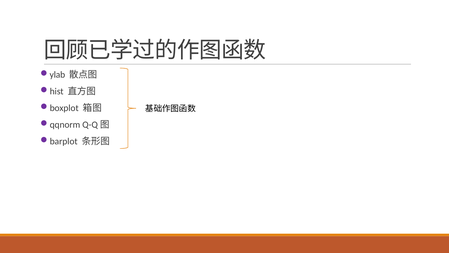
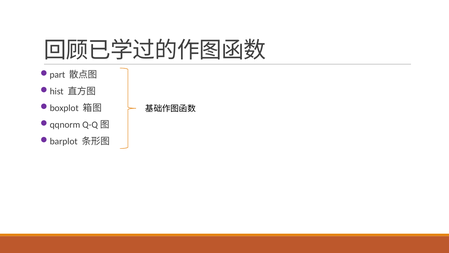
ylab: ylab -> part
